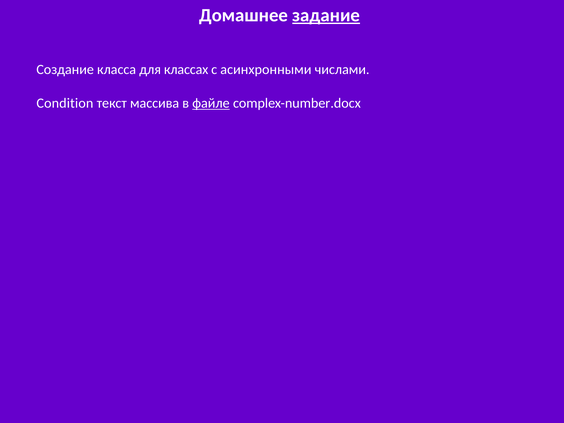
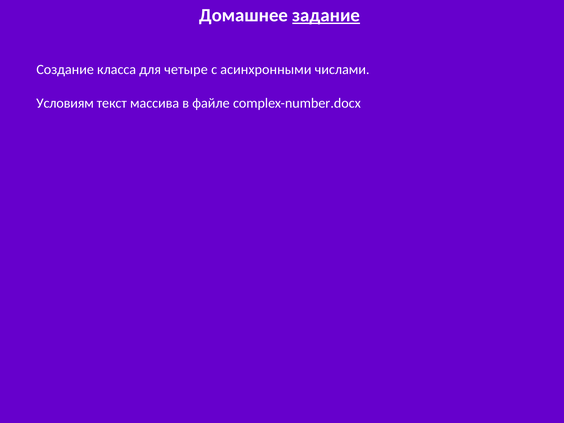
классах: классах -> четыре
Condition: Condition -> Условиям
файле underline: present -> none
